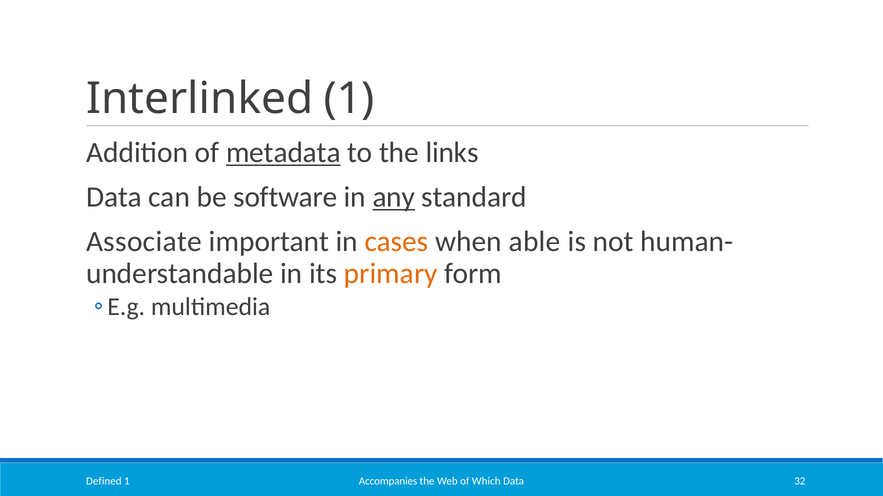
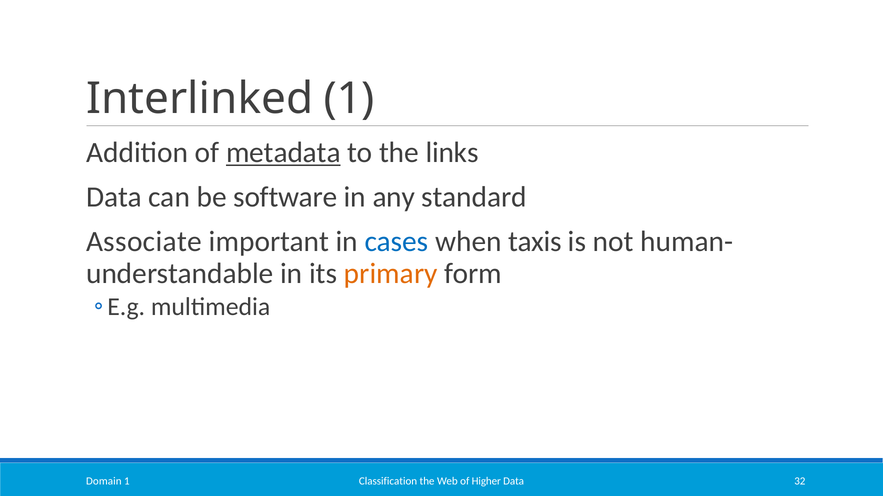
any underline: present -> none
cases colour: orange -> blue
able: able -> taxis
Accompanies: Accompanies -> Classification
Which: Which -> Higher
Defined: Defined -> Domain
